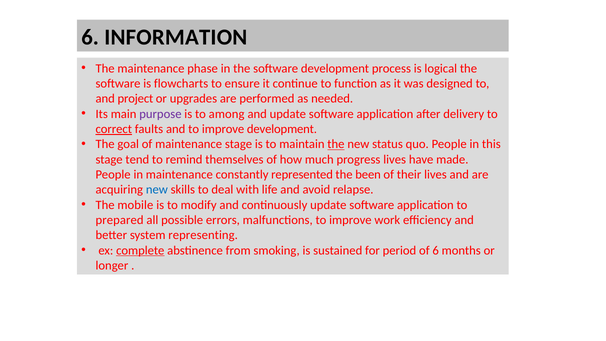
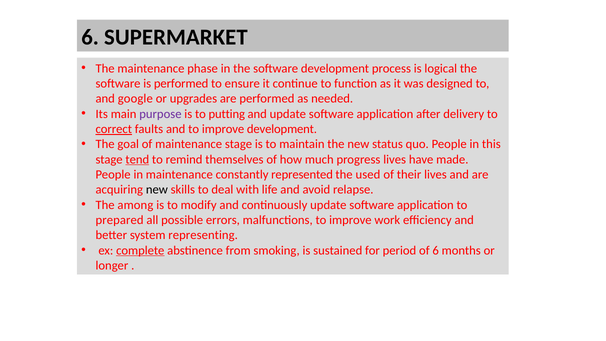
INFORMATION: INFORMATION -> SUPERMARKET
is flowcharts: flowcharts -> performed
project: project -> google
among: among -> putting
the at (336, 144) underline: present -> none
tend underline: none -> present
been: been -> used
new at (157, 190) colour: blue -> black
mobile: mobile -> among
